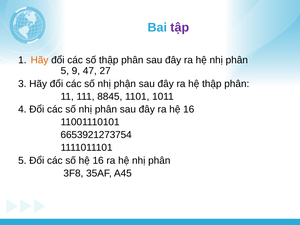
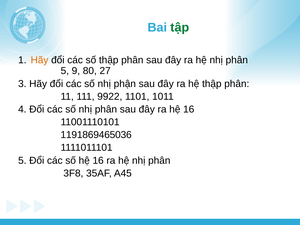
tập colour: purple -> green
47: 47 -> 80
8845: 8845 -> 9922
6653921273754: 6653921273754 -> 1191869465036
